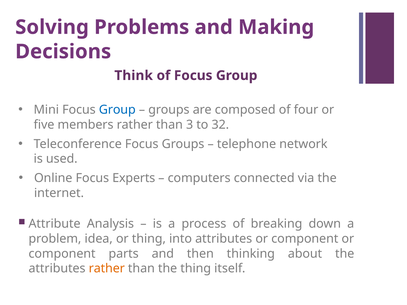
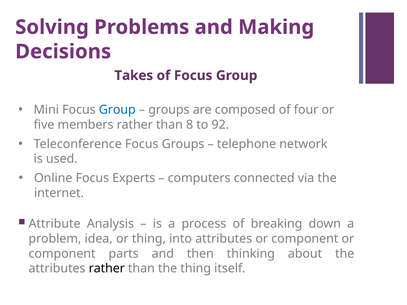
Think: Think -> Takes
3: 3 -> 8
32: 32 -> 92
rather at (107, 269) colour: orange -> black
